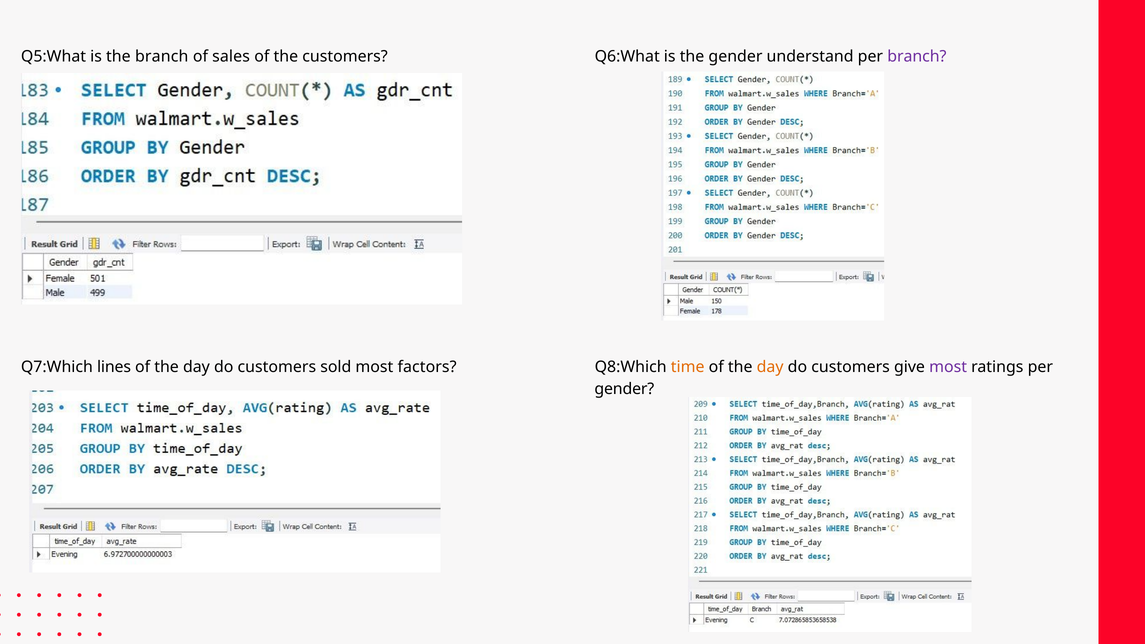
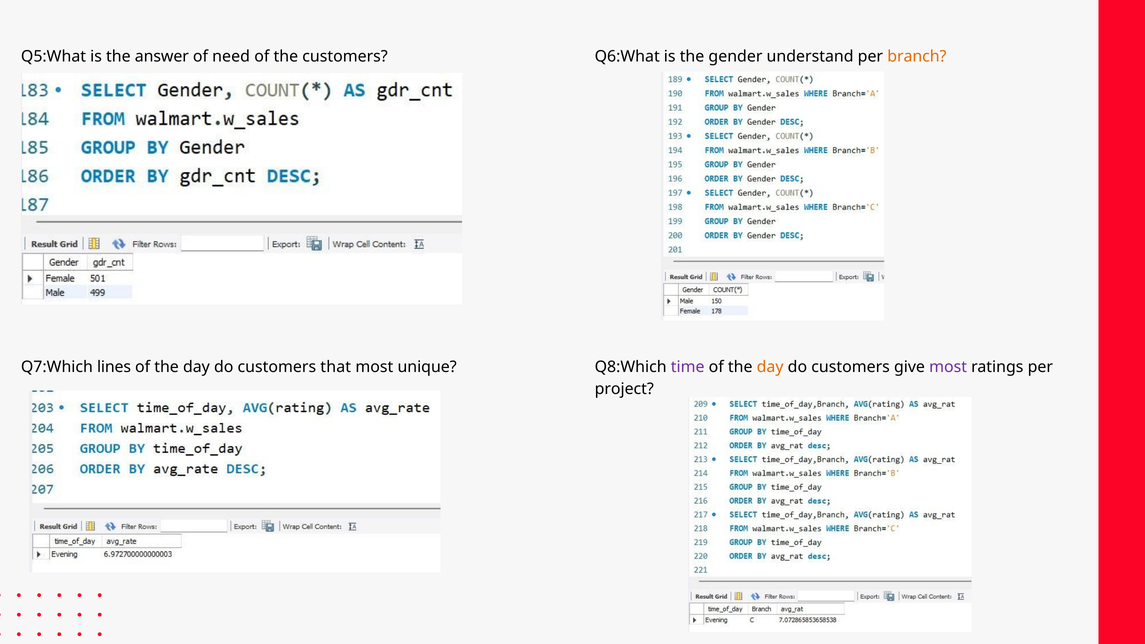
the branch: branch -> answer
sales: sales -> need
branch at (917, 56) colour: purple -> orange
sold: sold -> that
factors: factors -> unique
time colour: orange -> purple
gender at (624, 389): gender -> project
